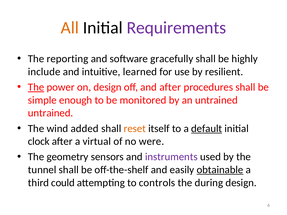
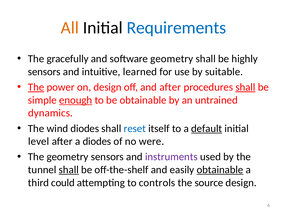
Requirements colour: purple -> blue
reporting: reporting -> gracefully
software gracefully: gracefully -> geometry
include at (44, 72): include -> sensors
resilient: resilient -> suitable
shall at (245, 87) underline: none -> present
enough underline: none -> present
be monitored: monitored -> obtainable
untrained at (51, 113): untrained -> dynamics
wind added: added -> diodes
reset colour: orange -> blue
clock: clock -> level
a virtual: virtual -> diodes
shall at (69, 170) underline: none -> present
during: during -> source
